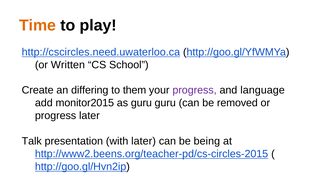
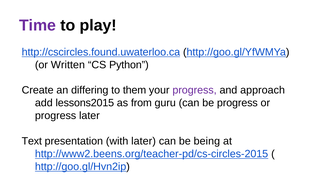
Time colour: orange -> purple
http://cscircles.need.uwaterloo.ca: http://cscircles.need.uwaterloo.ca -> http://cscircles.found.uwaterloo.ca
School: School -> Python
language: language -> approach
monitor2015: monitor2015 -> lessons2015
as guru: guru -> from
be removed: removed -> progress
Talk: Talk -> Text
